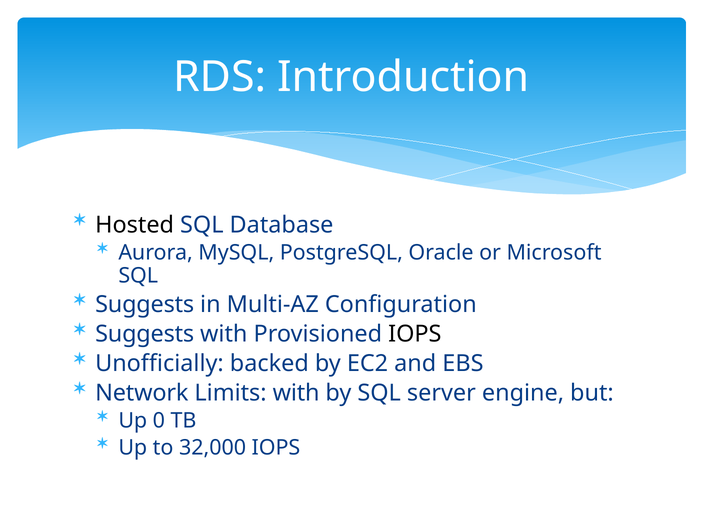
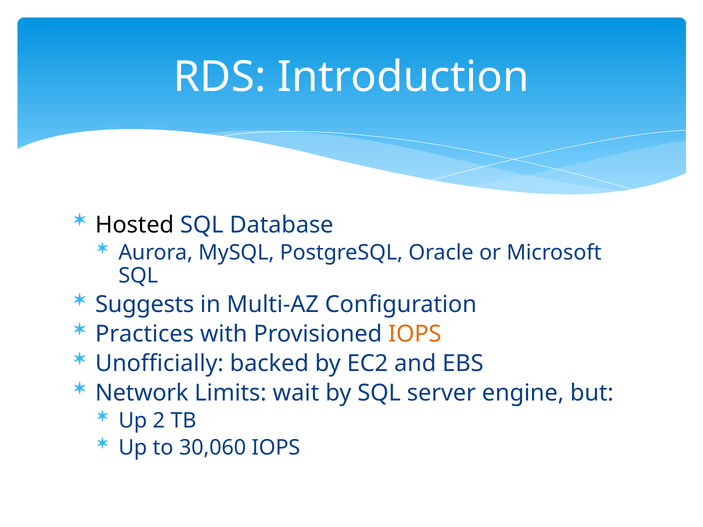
Suggests at (145, 334): Suggests -> Practices
IOPS at (415, 334) colour: black -> orange
Limits with: with -> wait
0: 0 -> 2
32,000: 32,000 -> 30,060
